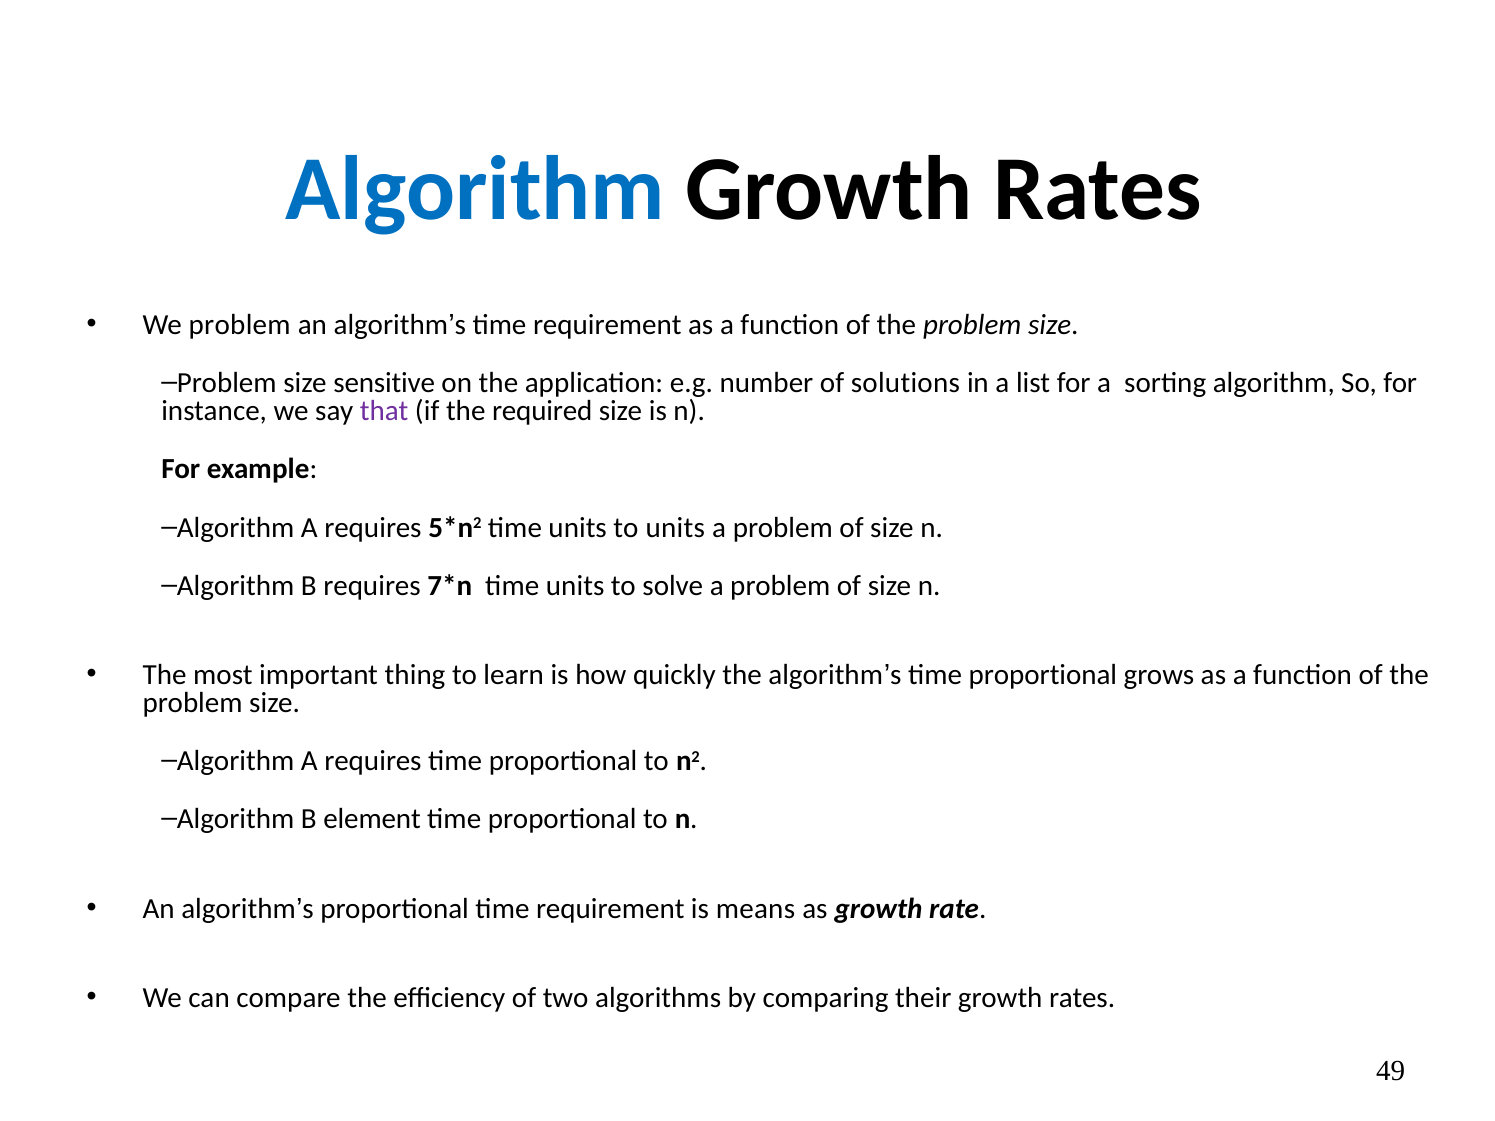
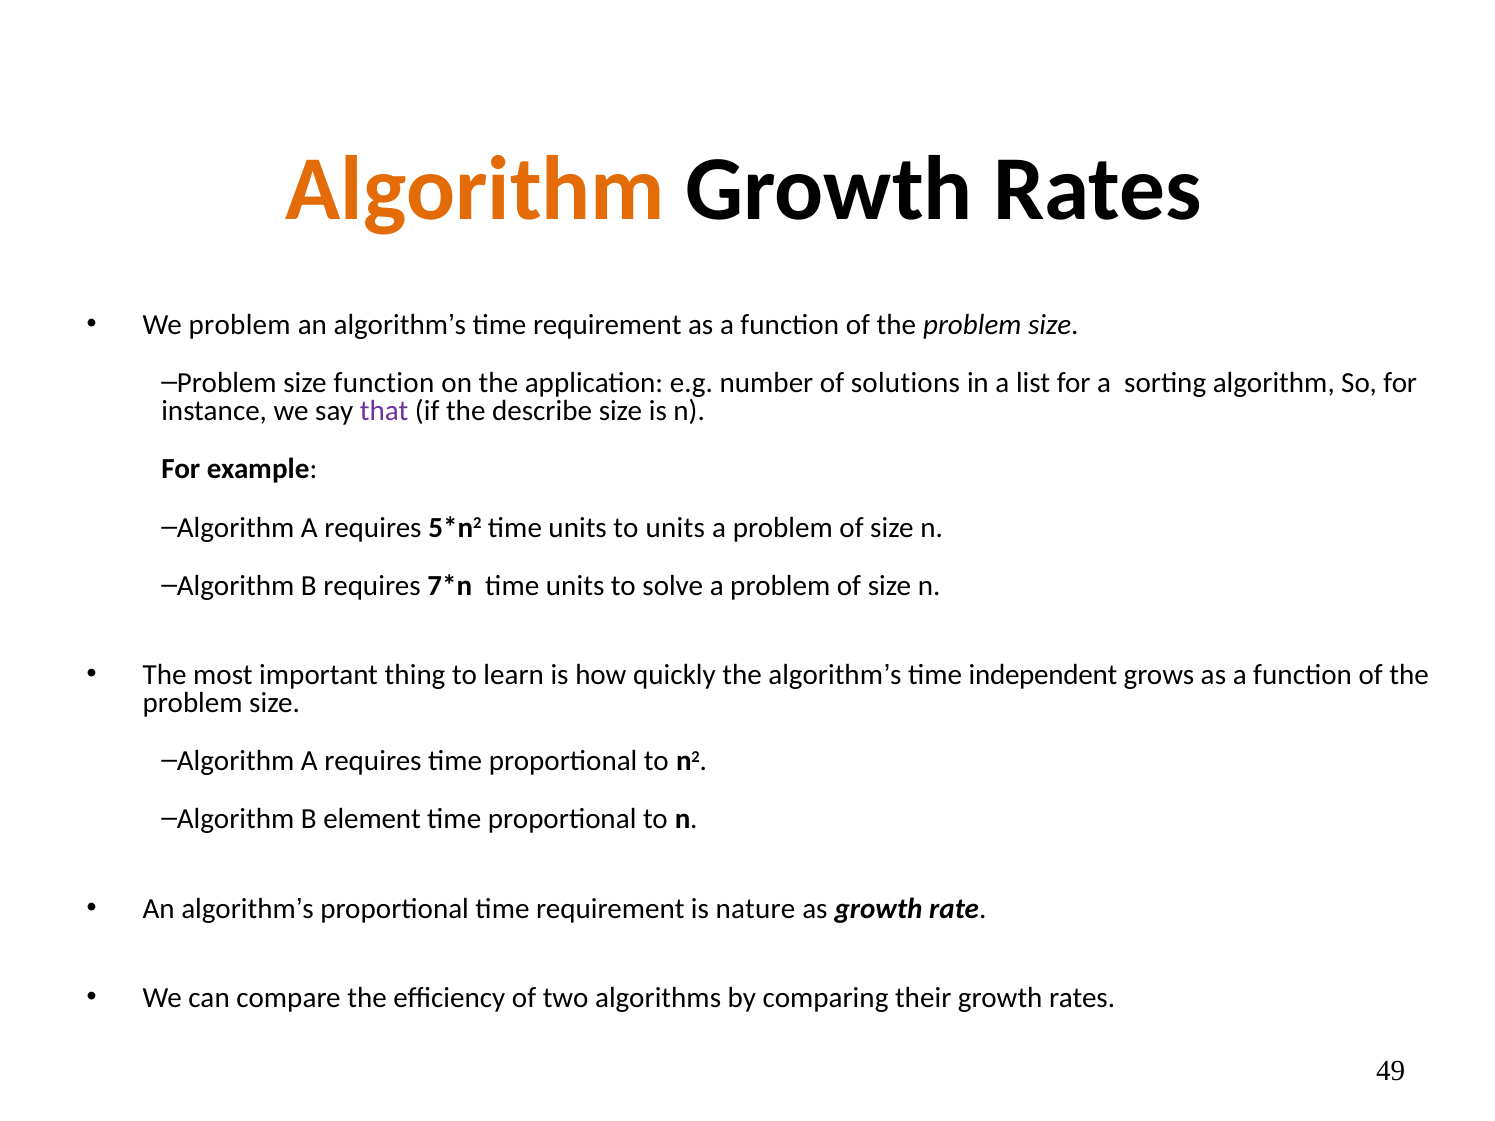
Algorithm at (475, 189) colour: blue -> orange
size sensitive: sensitive -> function
required: required -> describe
algorithm’s time proportional: proportional -> independent
means: means -> nature
